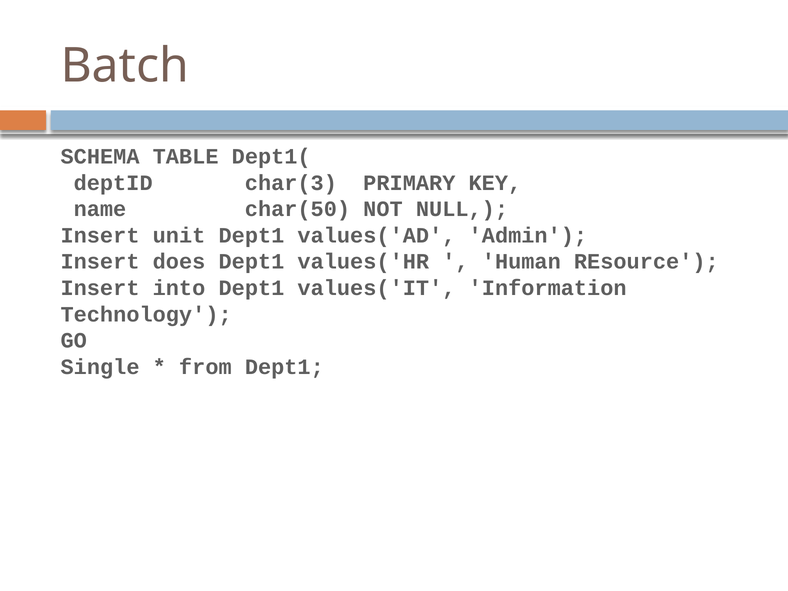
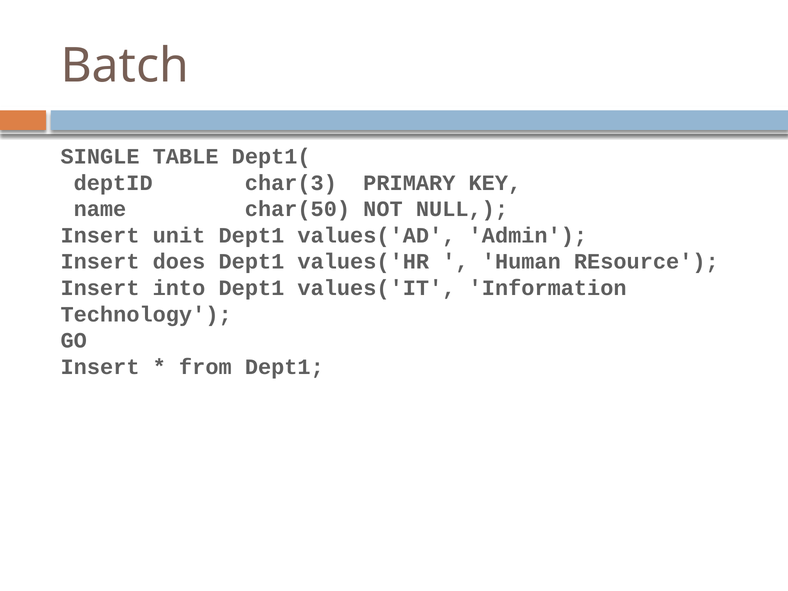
SCHEMA: SCHEMA -> SINGLE
Single at (100, 367): Single -> Insert
